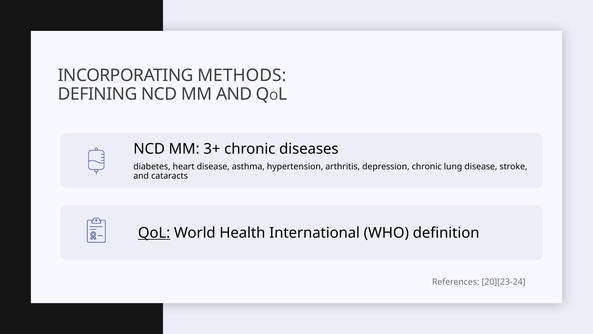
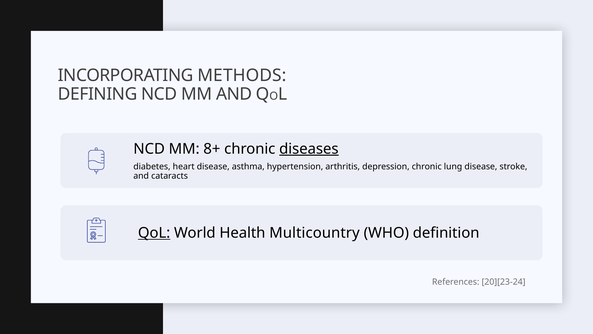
3+: 3+ -> 8+
diseases underline: none -> present
International: International -> Multicountry
